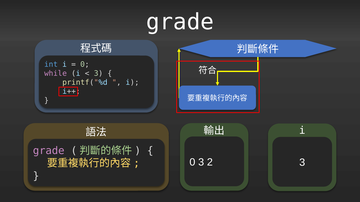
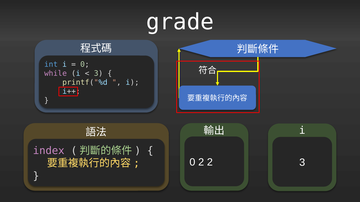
grade at (49, 151): grade -> index
0 3: 3 -> 2
